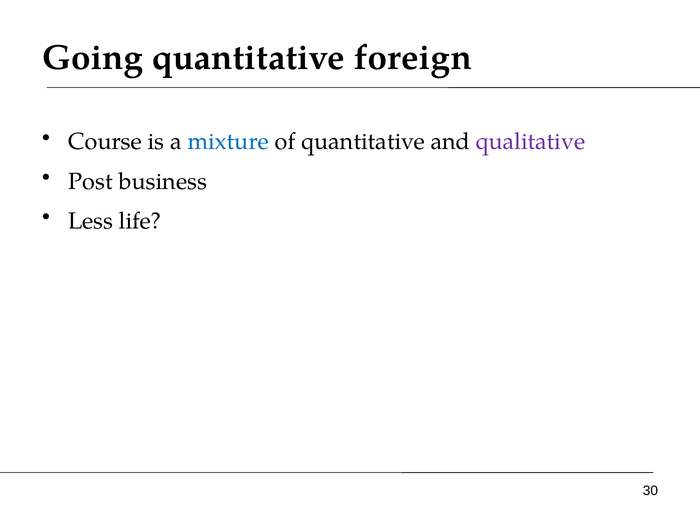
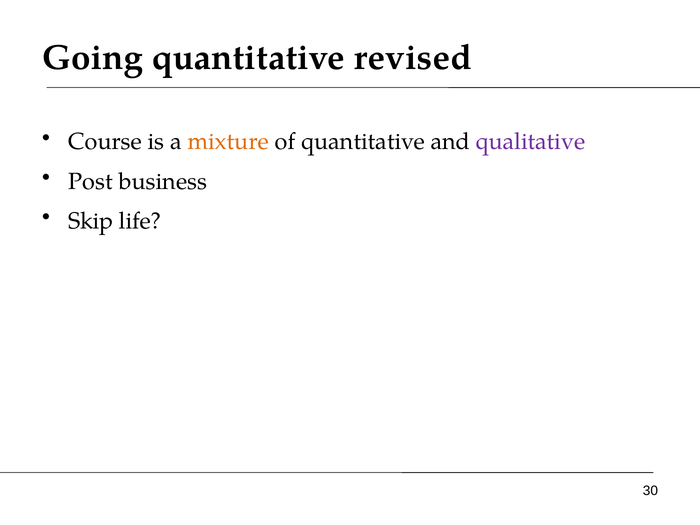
foreign: foreign -> revised
mixture colour: blue -> orange
Less: Less -> Skip
